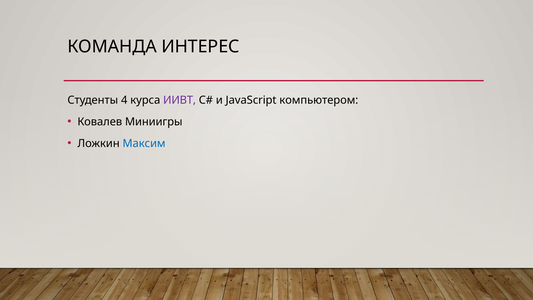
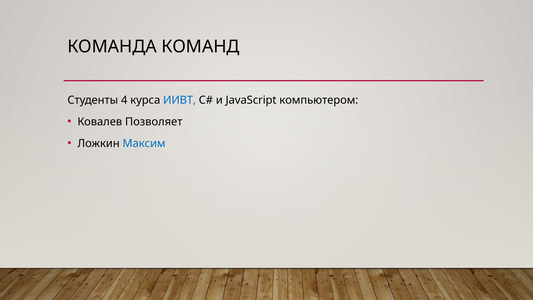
ИНТЕРЕС: ИНТЕРЕС -> КОМАНД
ИИВТ colour: purple -> blue
Миниигры: Миниигры -> Позволяет
